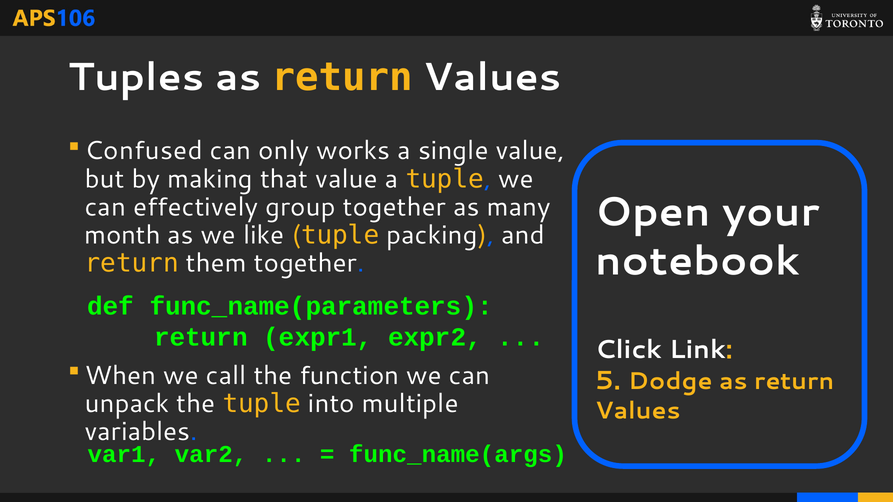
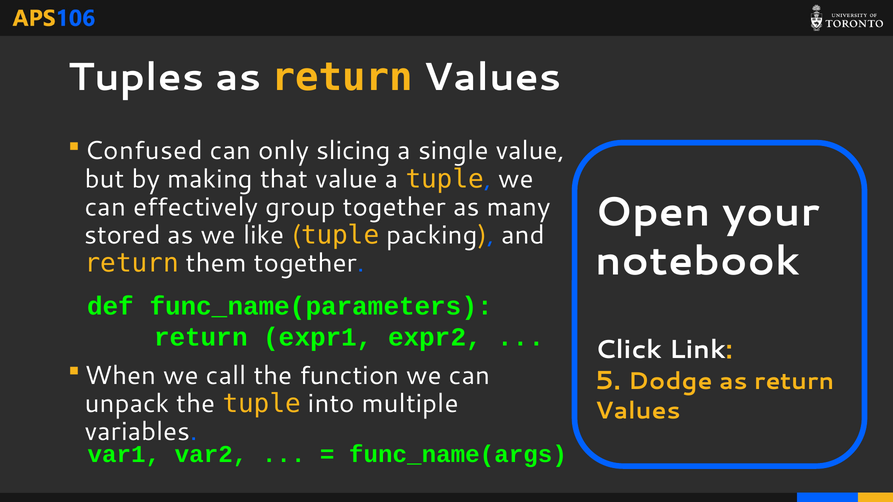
works: works -> slicing
month: month -> stored
